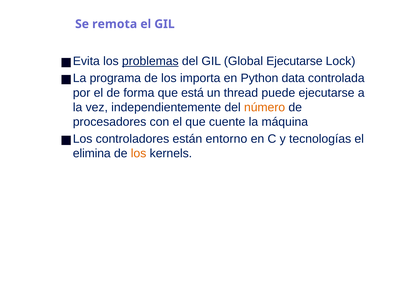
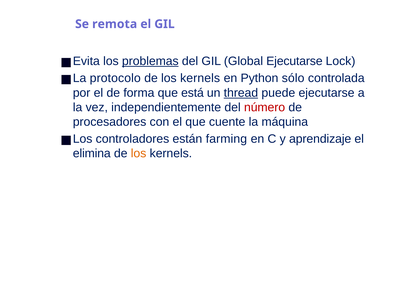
programa: programa -> protocolo
importa at (200, 78): importa -> kernels
data: data -> sólo
thread underline: none -> present
número colour: orange -> red
entorno: entorno -> farming
tecnologías: tecnologías -> aprendizaje
